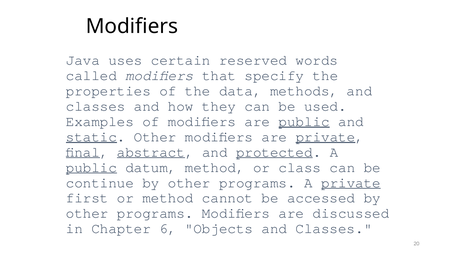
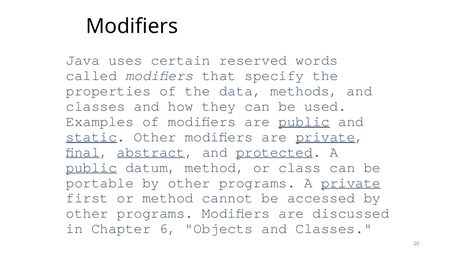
continue: continue -> portable
